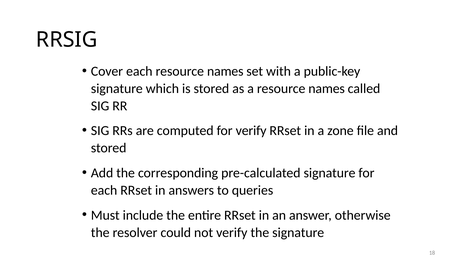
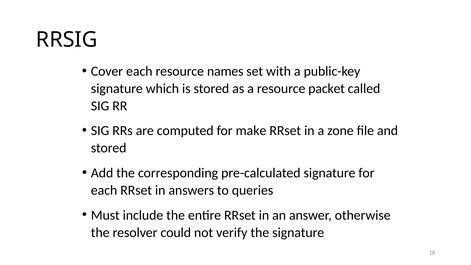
a resource names: names -> packet
for verify: verify -> make
